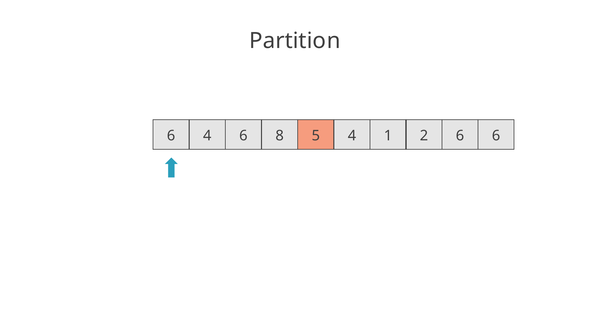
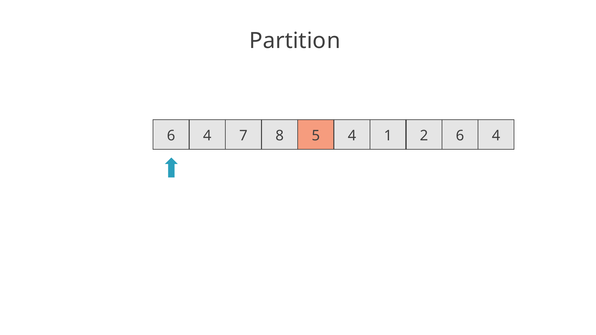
4 6: 6 -> 7
2 6 6: 6 -> 4
